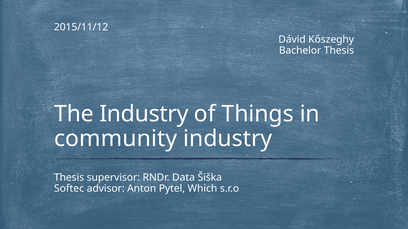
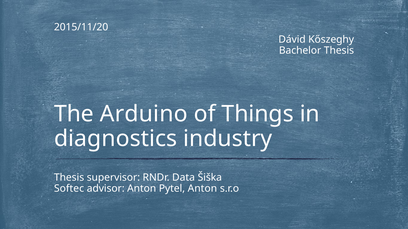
2015/11/12: 2015/11/12 -> 2015/11/20
The Industry: Industry -> Arduino
community: community -> diagnostics
Pytel Which: Which -> Anton
